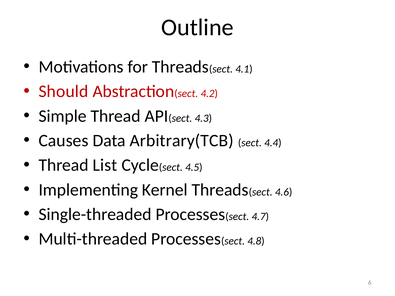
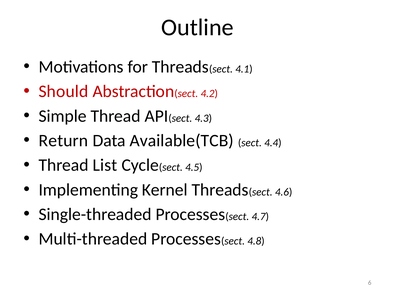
Causes: Causes -> Return
Arbitrary(TCB: Arbitrary(TCB -> Available(TCB
